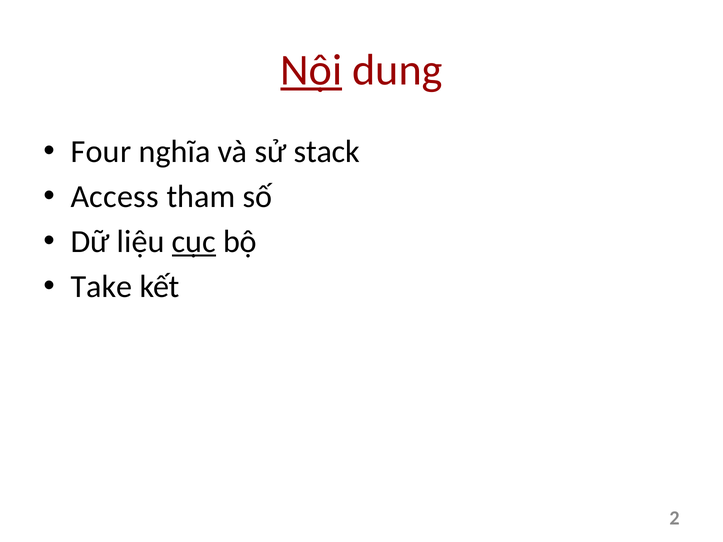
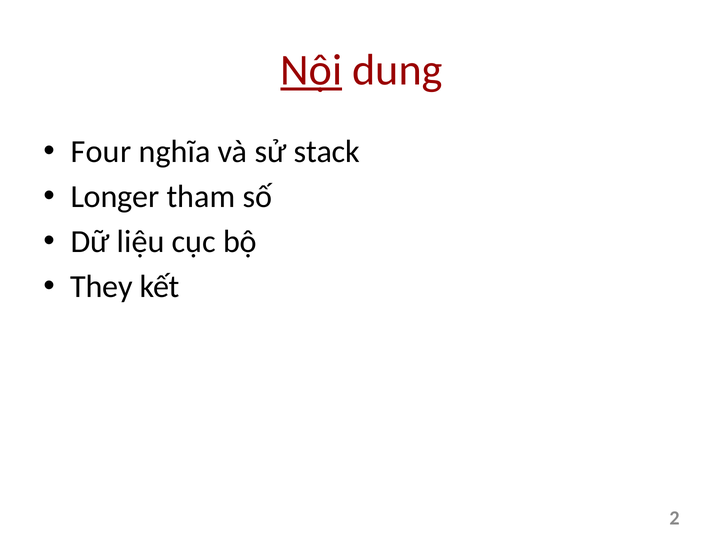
Access: Access -> Longer
cục underline: present -> none
Take: Take -> They
